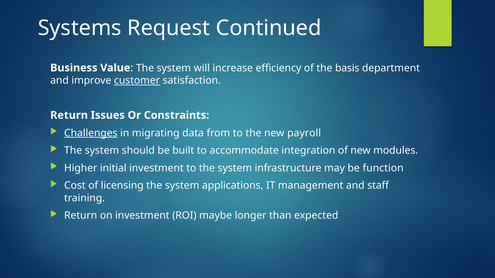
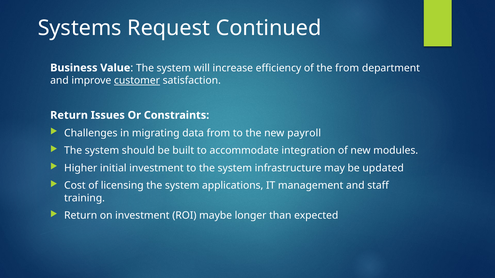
the basis: basis -> from
Challenges underline: present -> none
function: function -> updated
